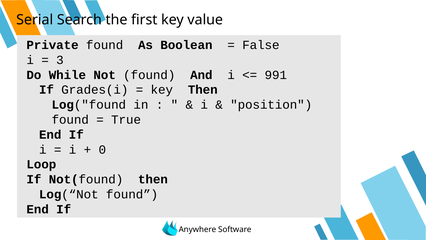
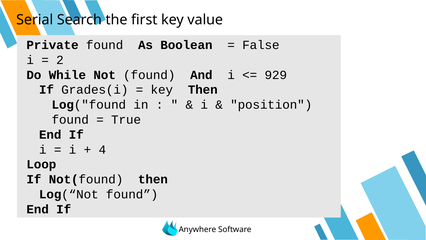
3: 3 -> 2
991: 991 -> 929
0: 0 -> 4
